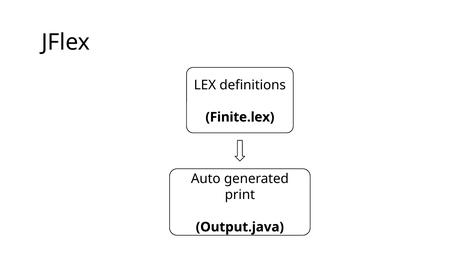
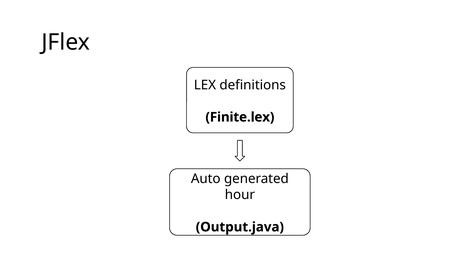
print: print -> hour
